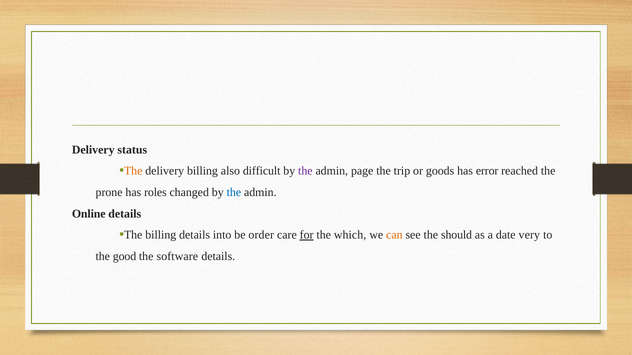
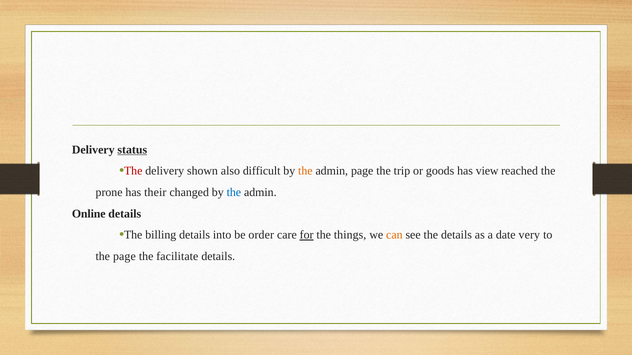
status underline: none -> present
The at (133, 171) colour: orange -> red
delivery billing: billing -> shown
the at (305, 171) colour: purple -> orange
error: error -> view
roles: roles -> their
which: which -> things
the should: should -> details
the good: good -> page
software: software -> facilitate
